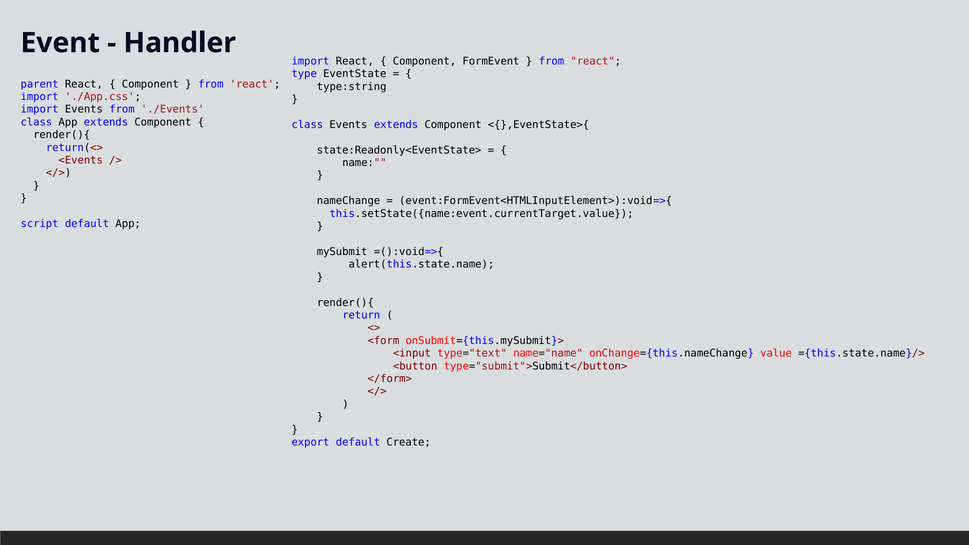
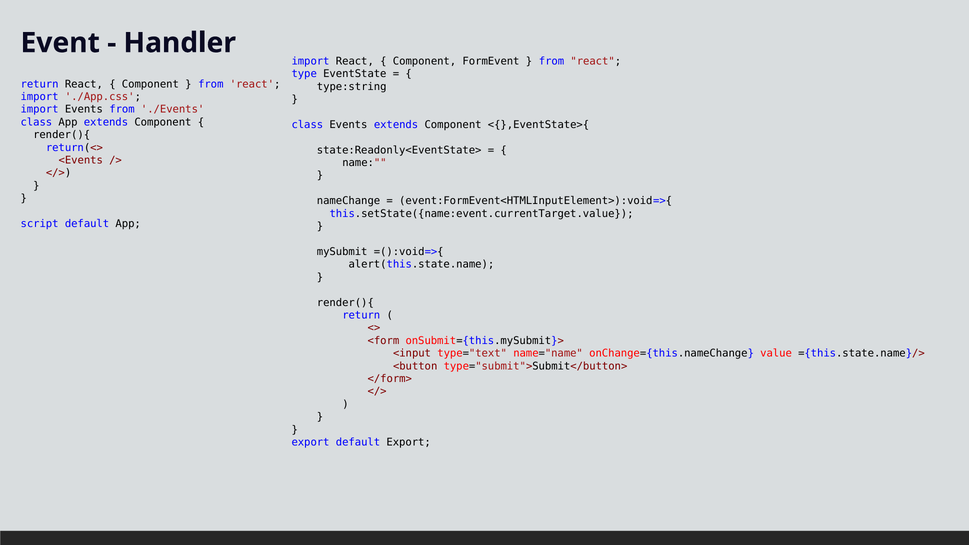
parent at (40, 84): parent -> return
default Create: Create -> Export
